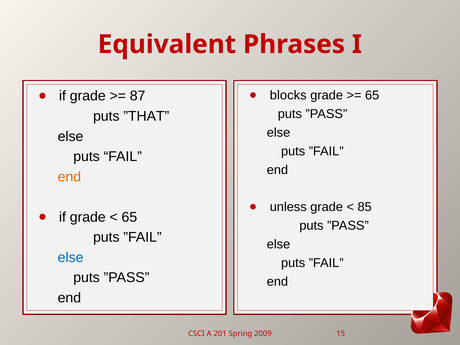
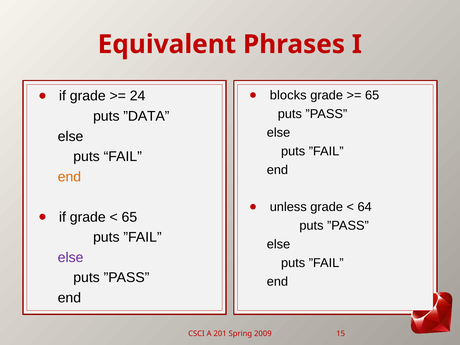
87: 87 -> 24
”THAT: ”THAT -> ”DATA
85: 85 -> 64
else at (71, 257) colour: blue -> purple
